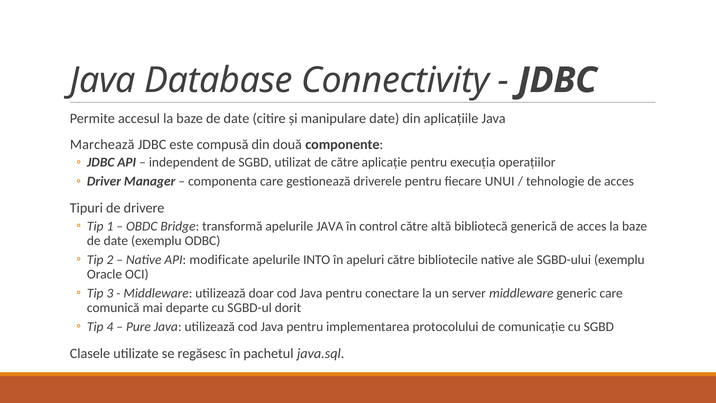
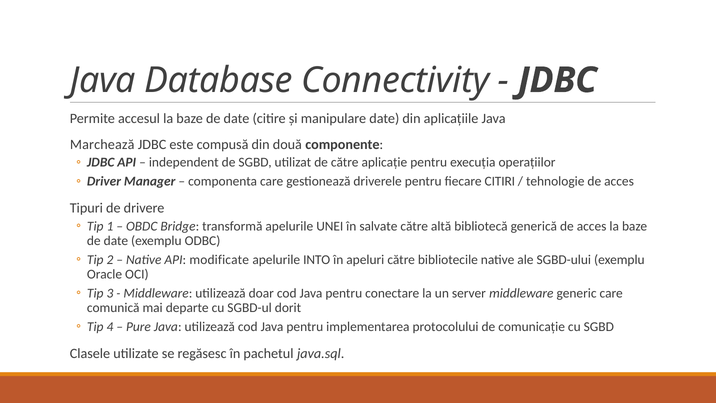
UNUI: UNUI -> CITIRI
apelurile JAVA: JAVA -> UNEI
control: control -> salvate
